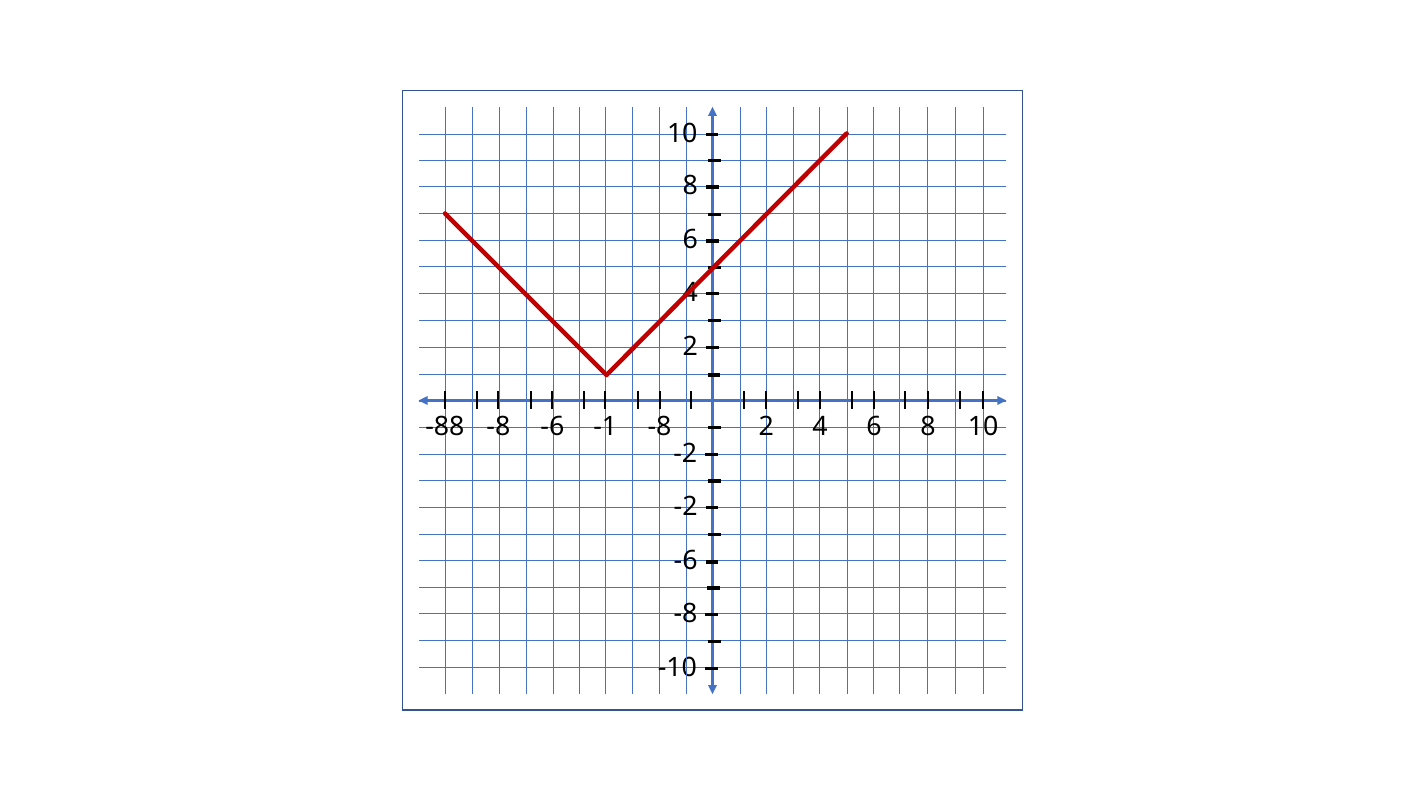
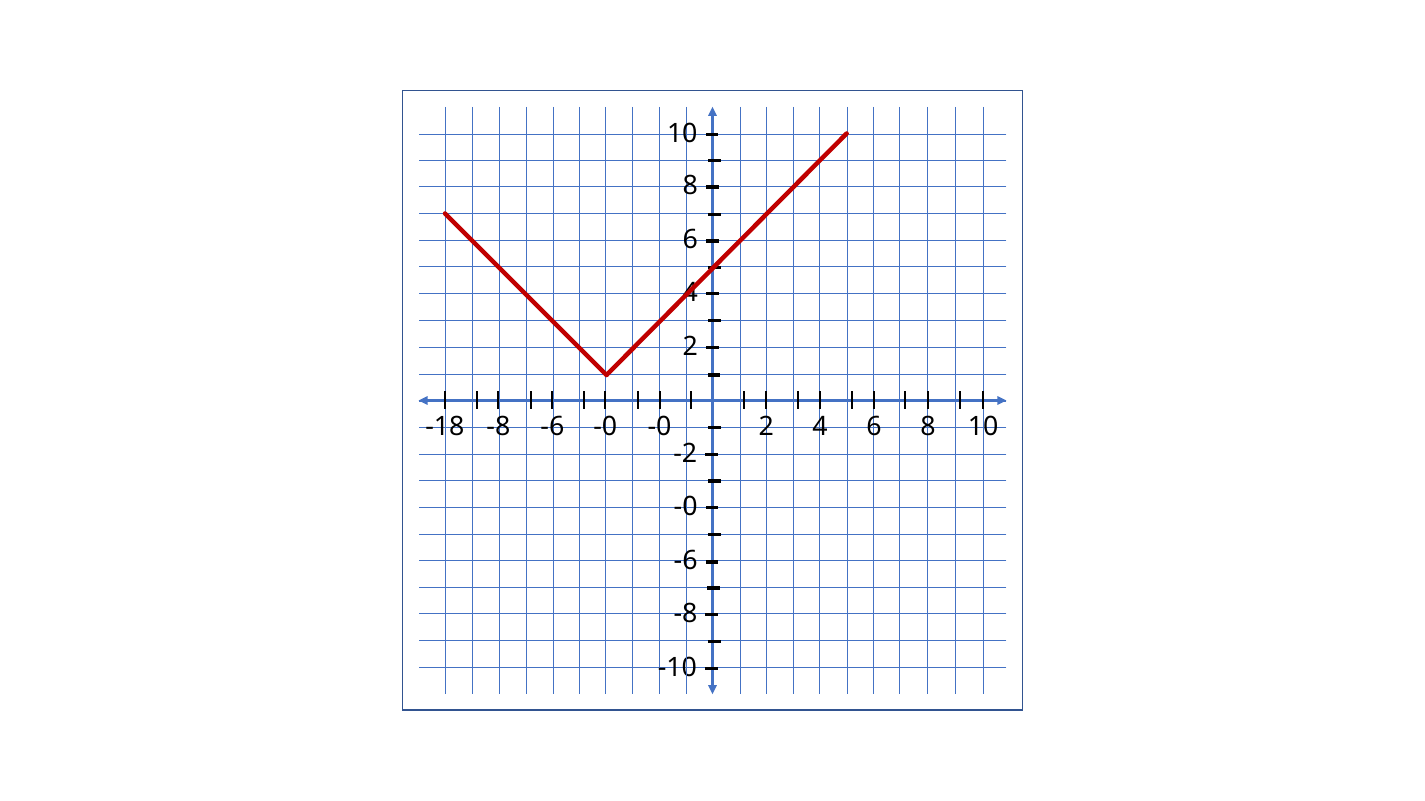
-88: -88 -> -18
-1 at (605, 427): -1 -> -0
-8 at (660, 427): -8 -> -0
-2 at (686, 507): -2 -> -0
